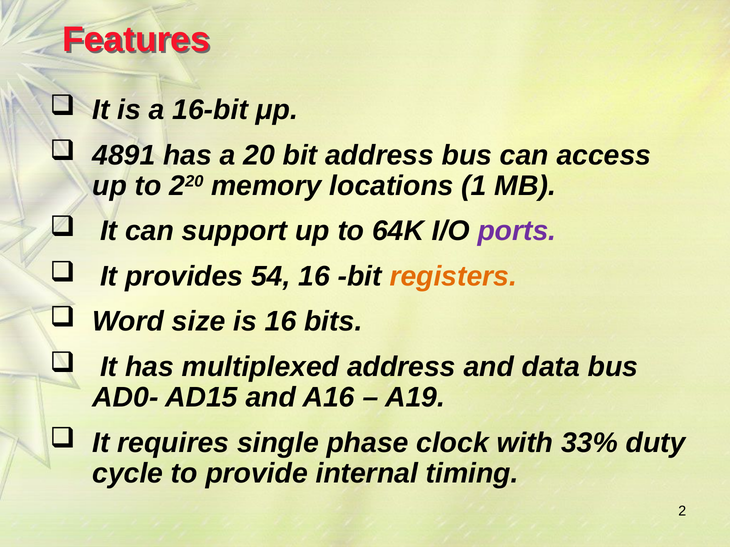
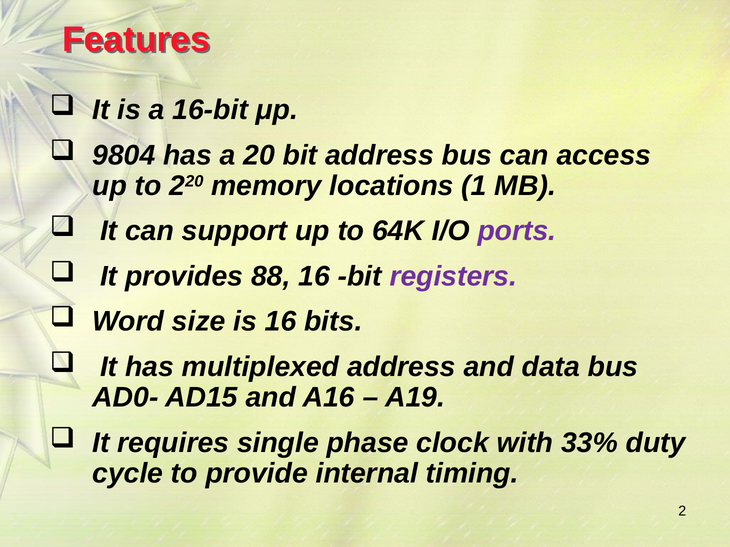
4891: 4891 -> 9804
54: 54 -> 88
registers colour: orange -> purple
